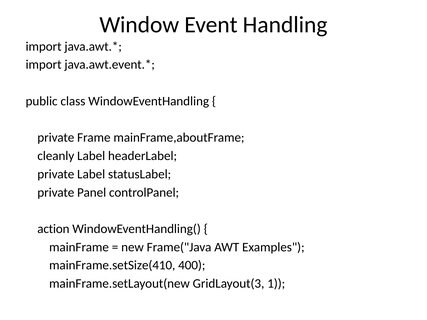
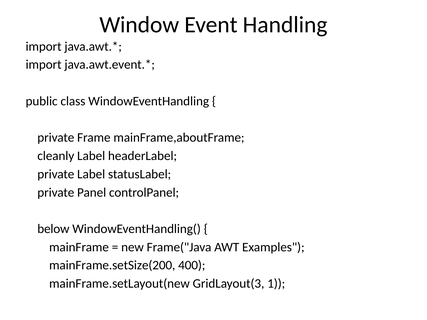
action: action -> below
mainFrame.setSize(410: mainFrame.setSize(410 -> mainFrame.setSize(200
